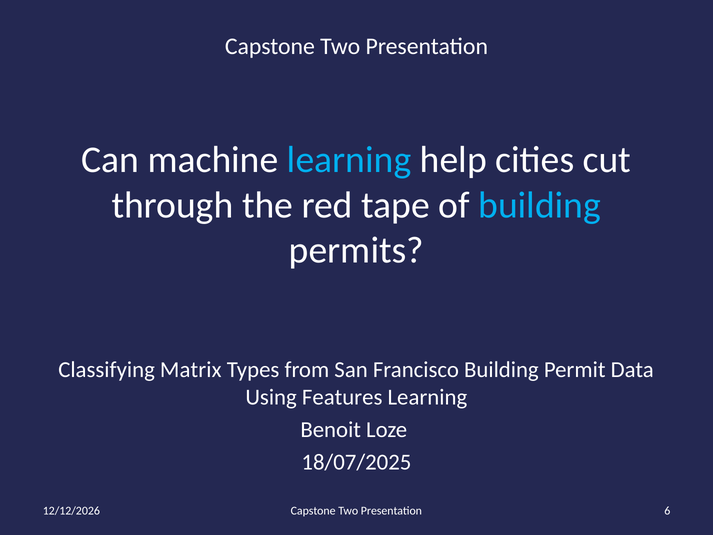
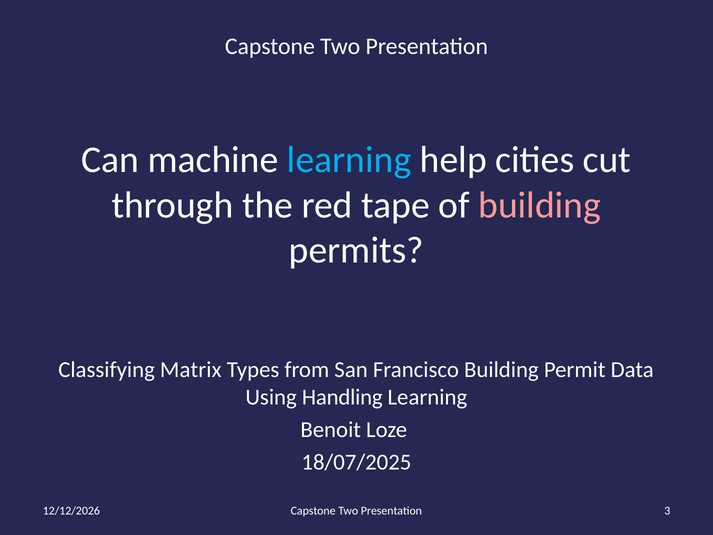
building at (540, 205) colour: light blue -> pink
Features: Features -> Handling
6: 6 -> 3
